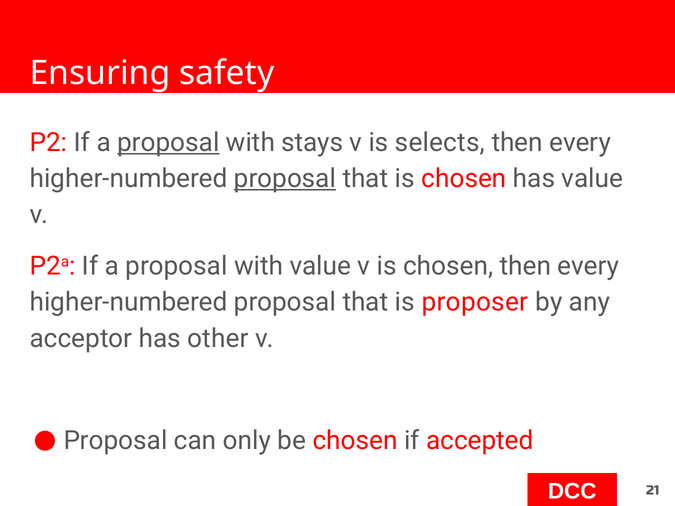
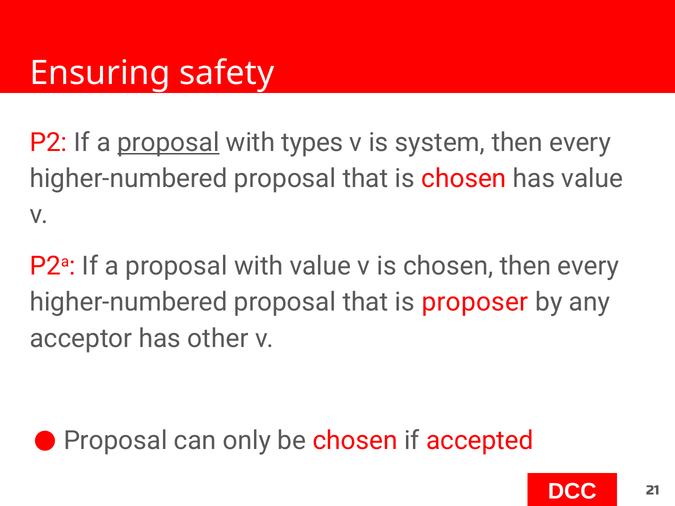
stays: stays -> types
selects: selects -> system
proposal at (285, 179) underline: present -> none
